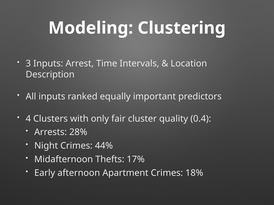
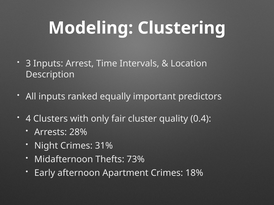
44%: 44% -> 31%
17%: 17% -> 73%
